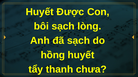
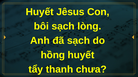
Được: Được -> Jêsus
